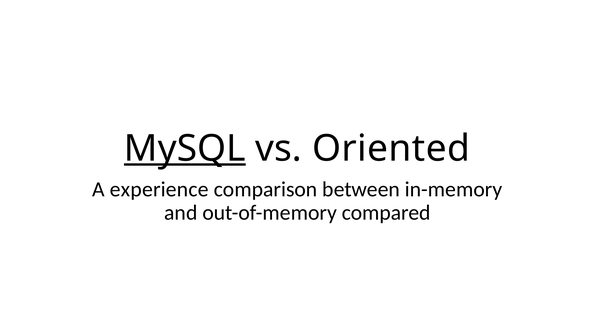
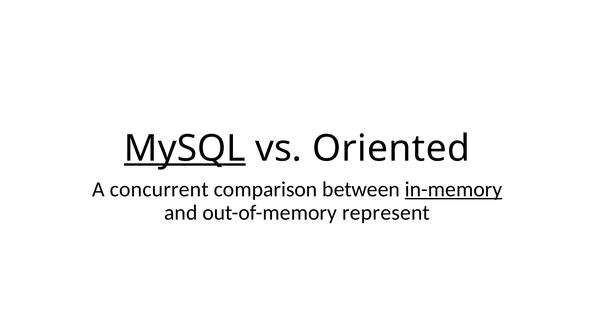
experience: experience -> concurrent
in-memory underline: none -> present
compared: compared -> represent
